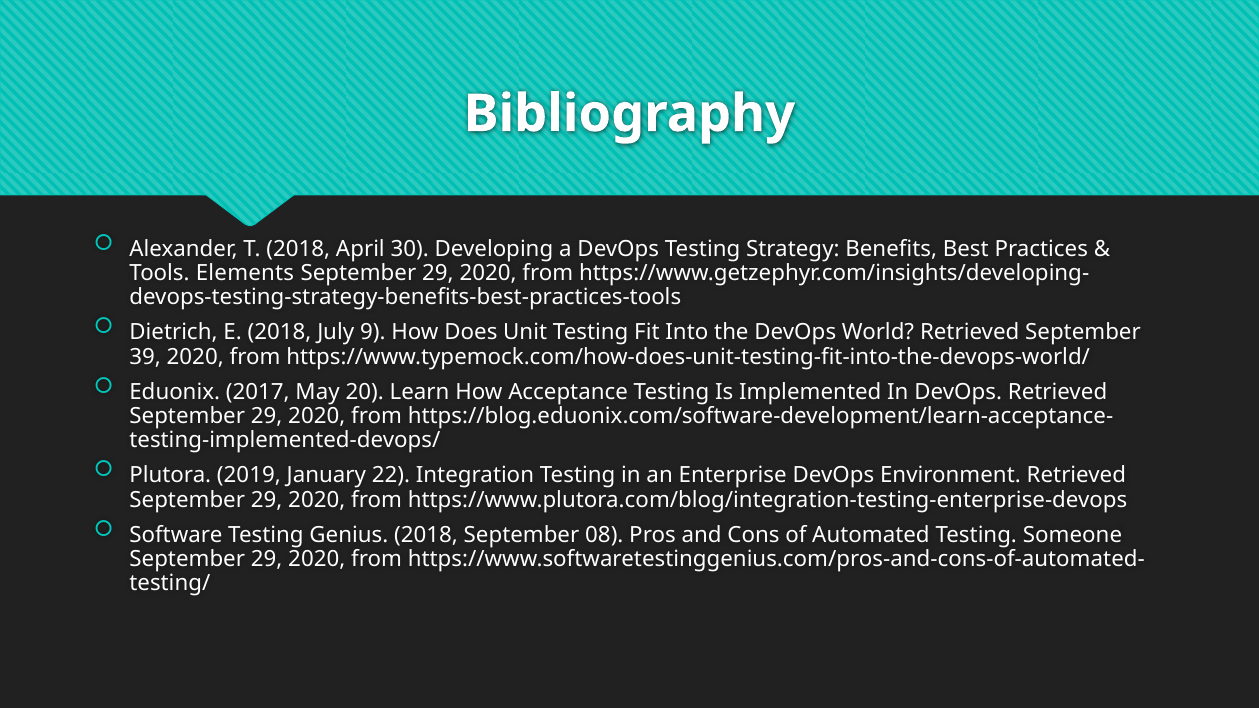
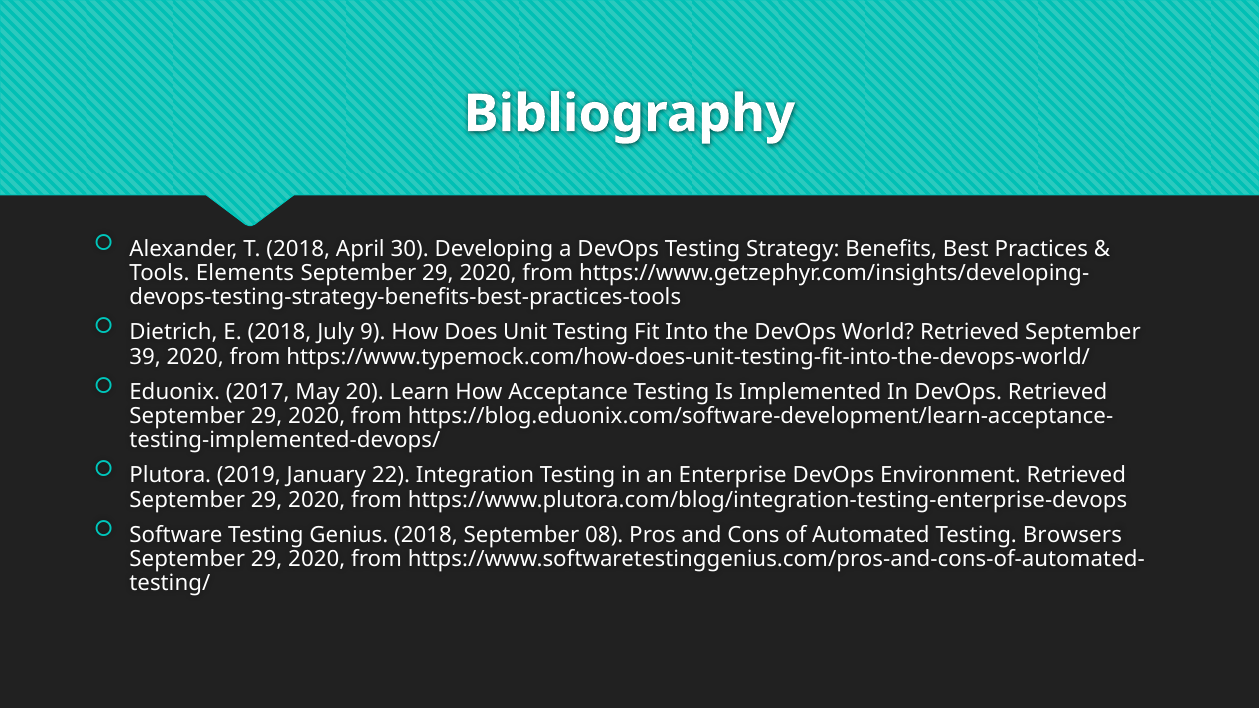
Someone: Someone -> Browsers
